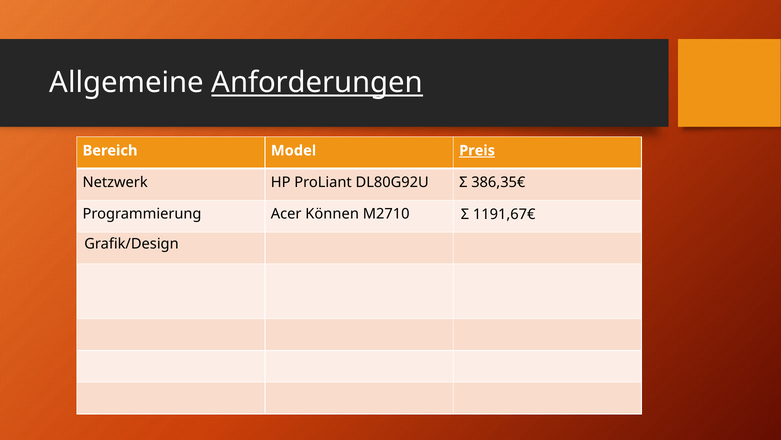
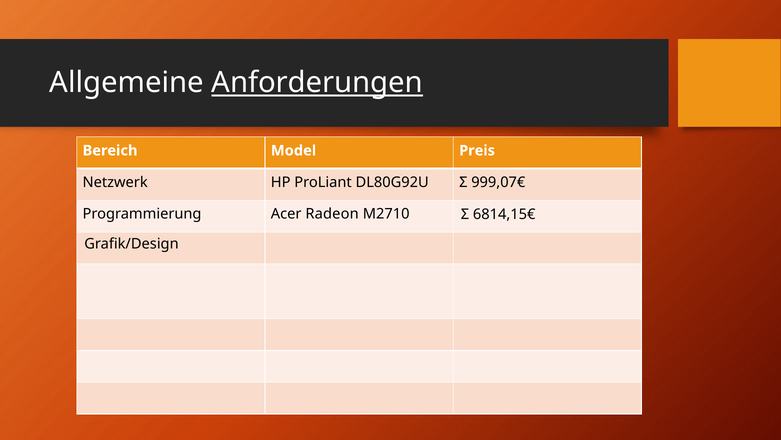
Preis underline: present -> none
386,35€: 386,35€ -> 999,07€
Können: Können -> Radeon
1191,67€: 1191,67€ -> 6814,15€
